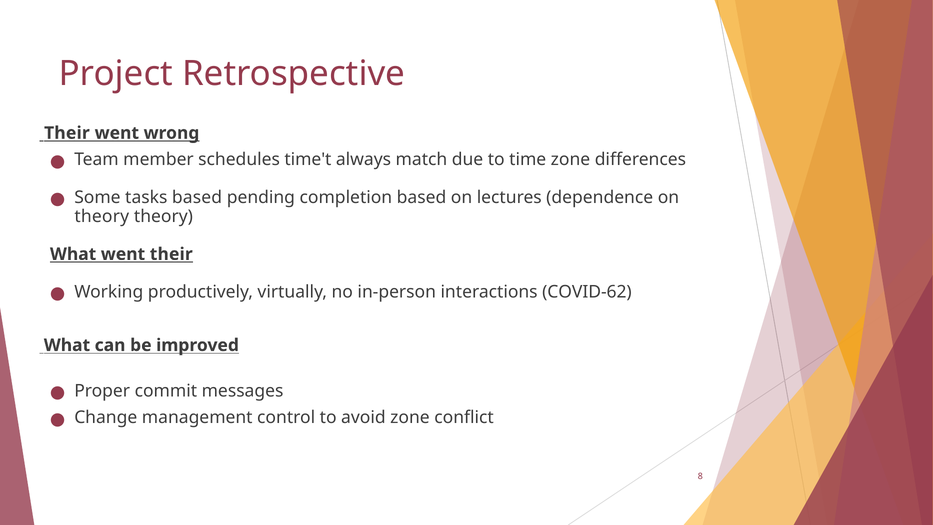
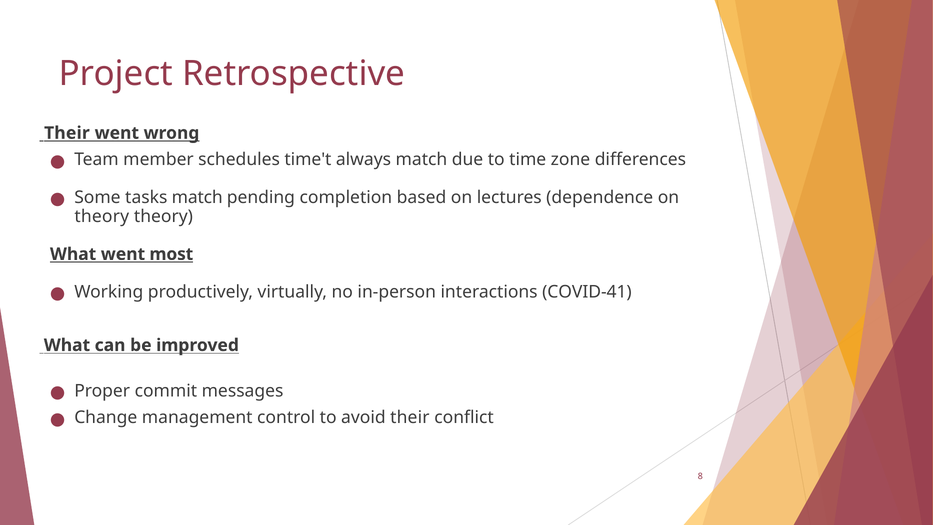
tasks based: based -> match
went their: their -> most
COVID-62: COVID-62 -> COVID-41
avoid zone: zone -> their
